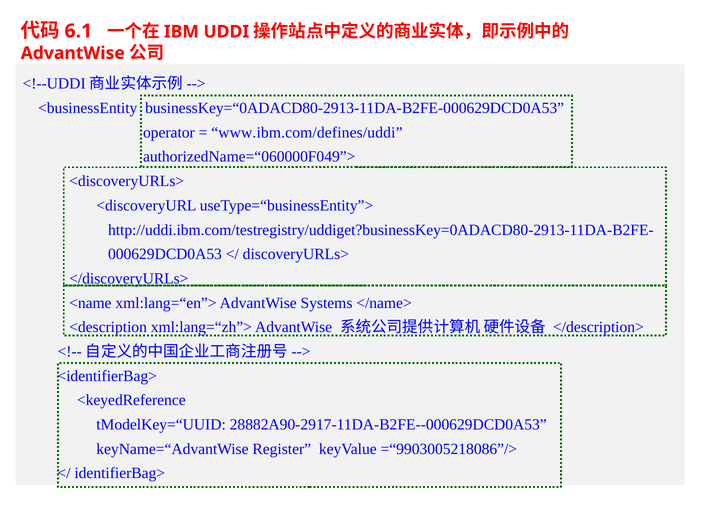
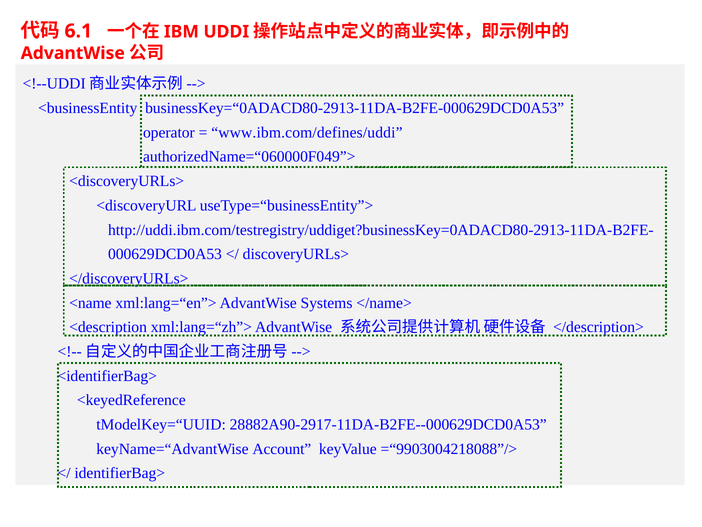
Register: Register -> Account
=“9903005218086”/>: =“9903005218086”/> -> =“9903004218088”/>
